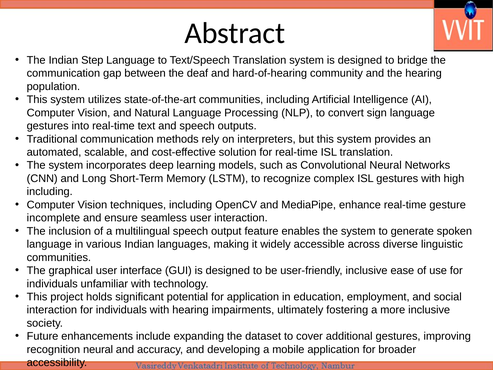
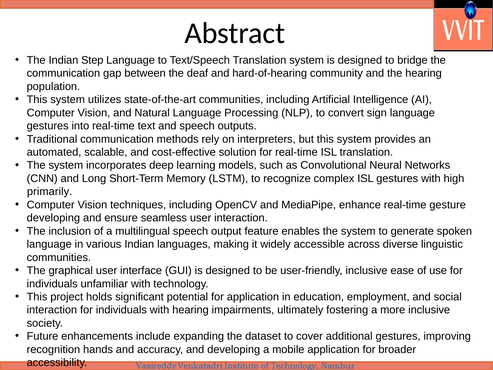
including at (50, 192): including -> primarily
incomplete at (53, 218): incomplete -> developing
recognition neural: neural -> hands
